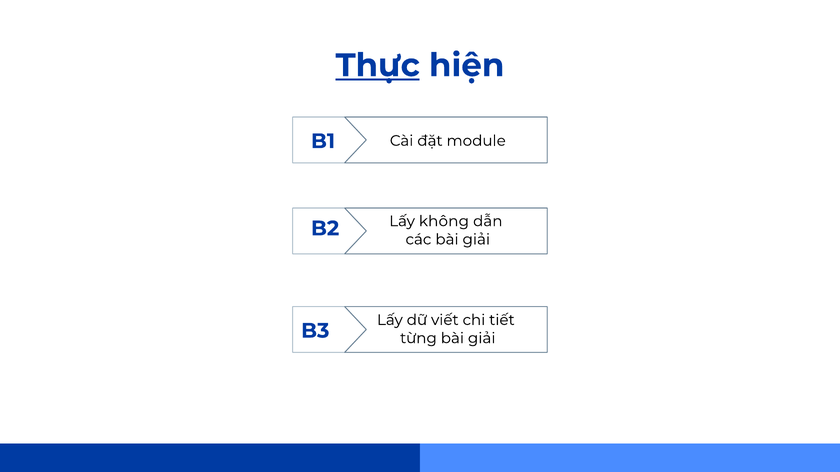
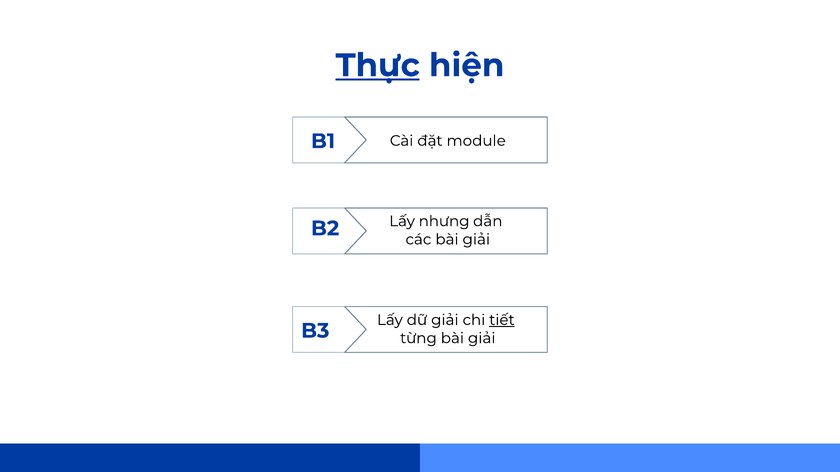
không: không -> nhưng
dữ viết: viết -> giải
tiết underline: none -> present
